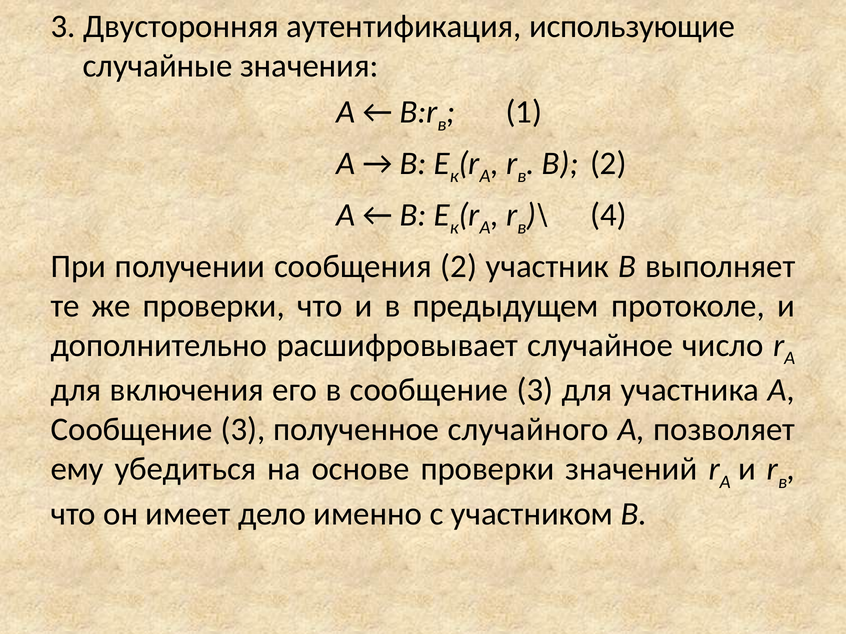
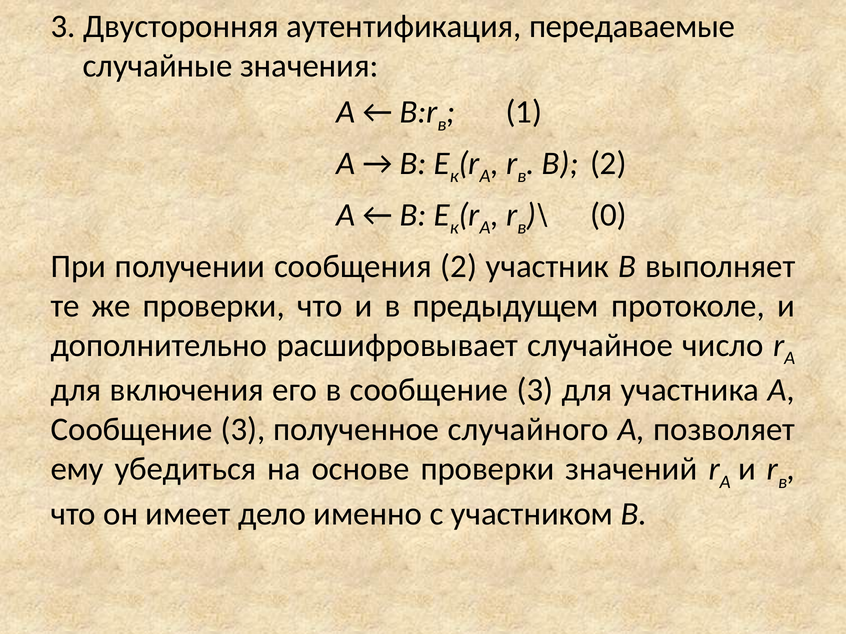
использующие: использующие -> передаваемые
4: 4 -> 0
